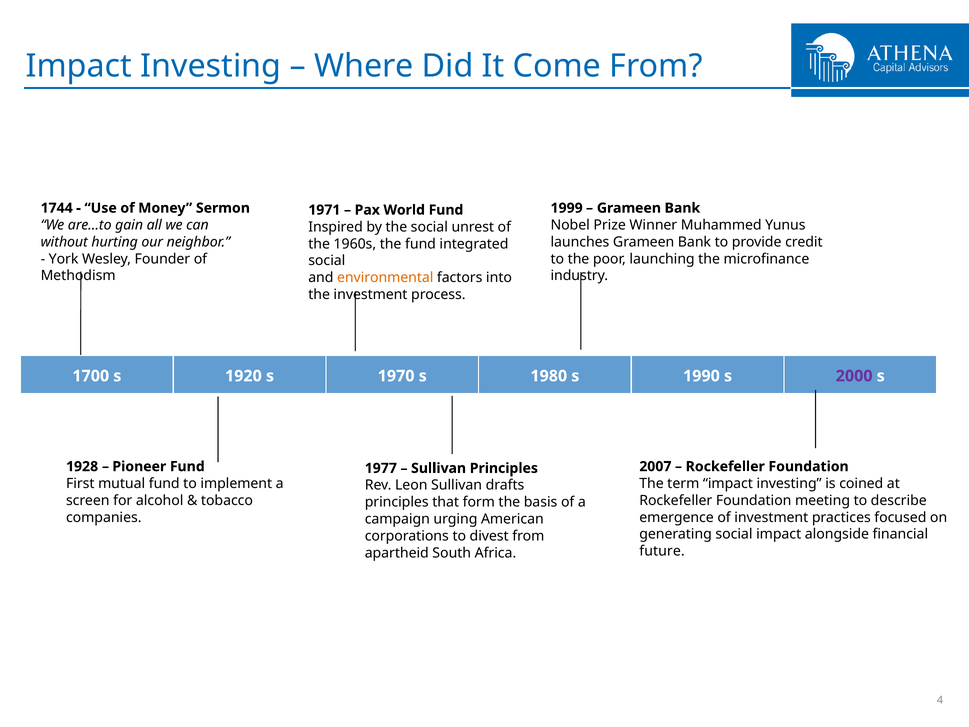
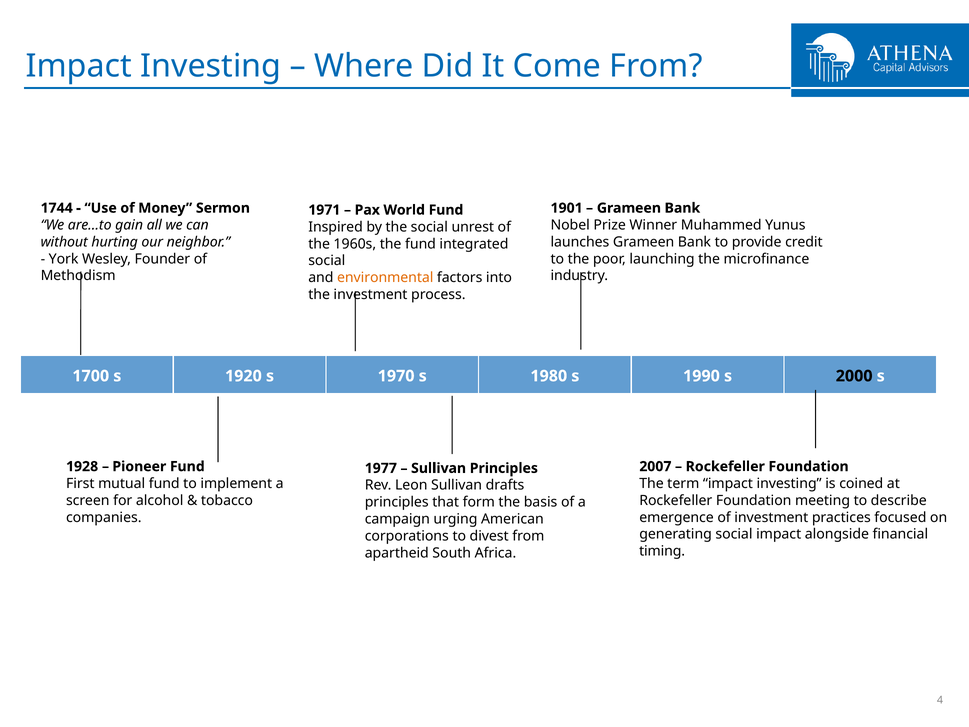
1999: 1999 -> 1901
2000 colour: purple -> black
future: future -> timing
